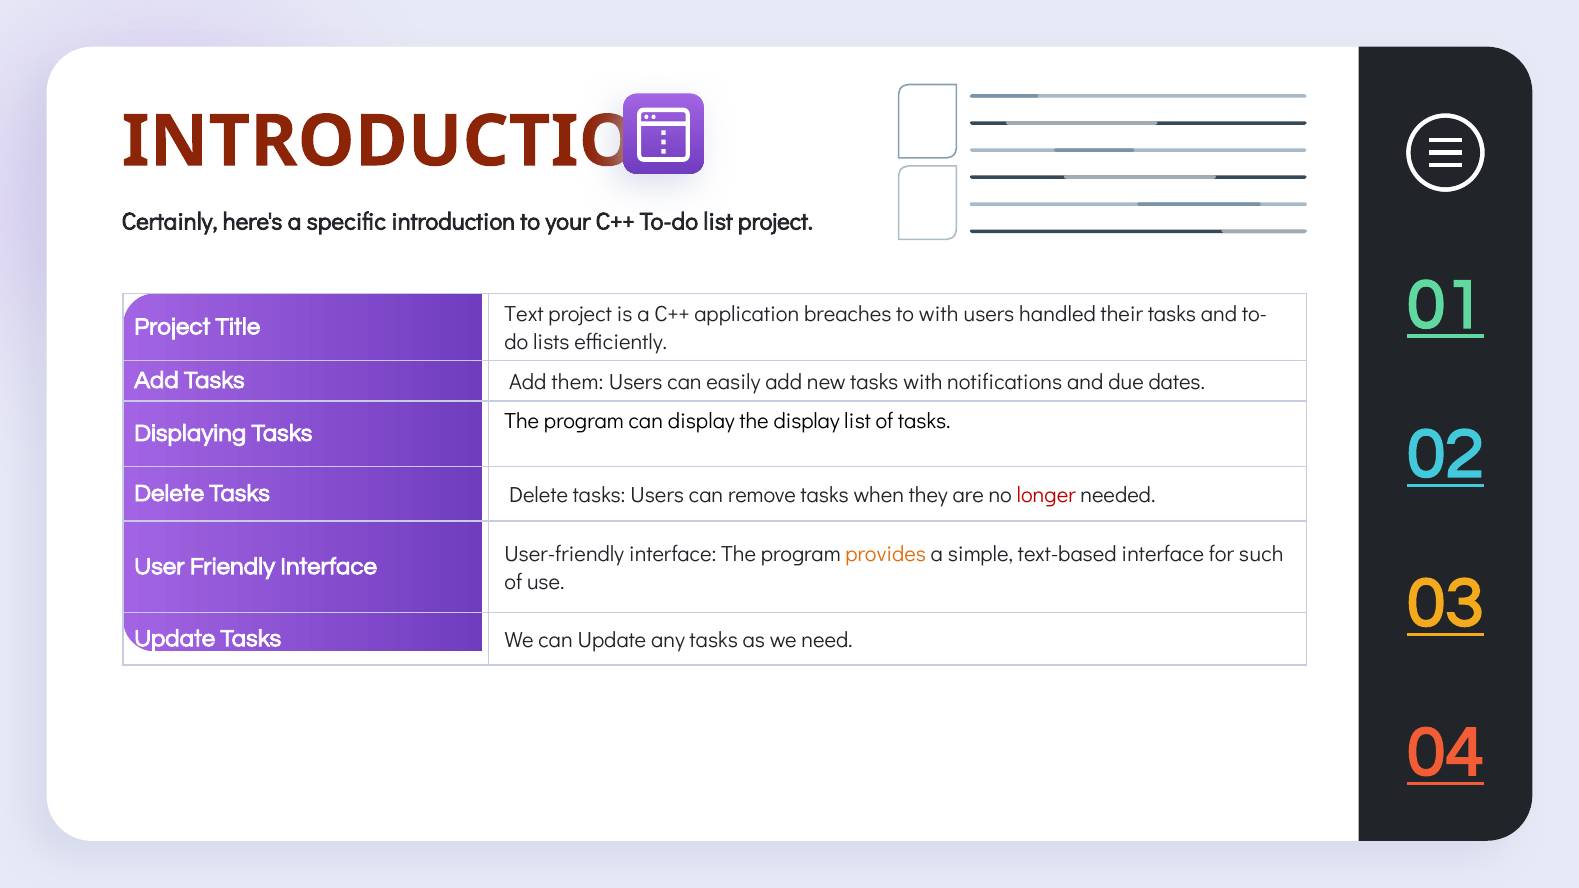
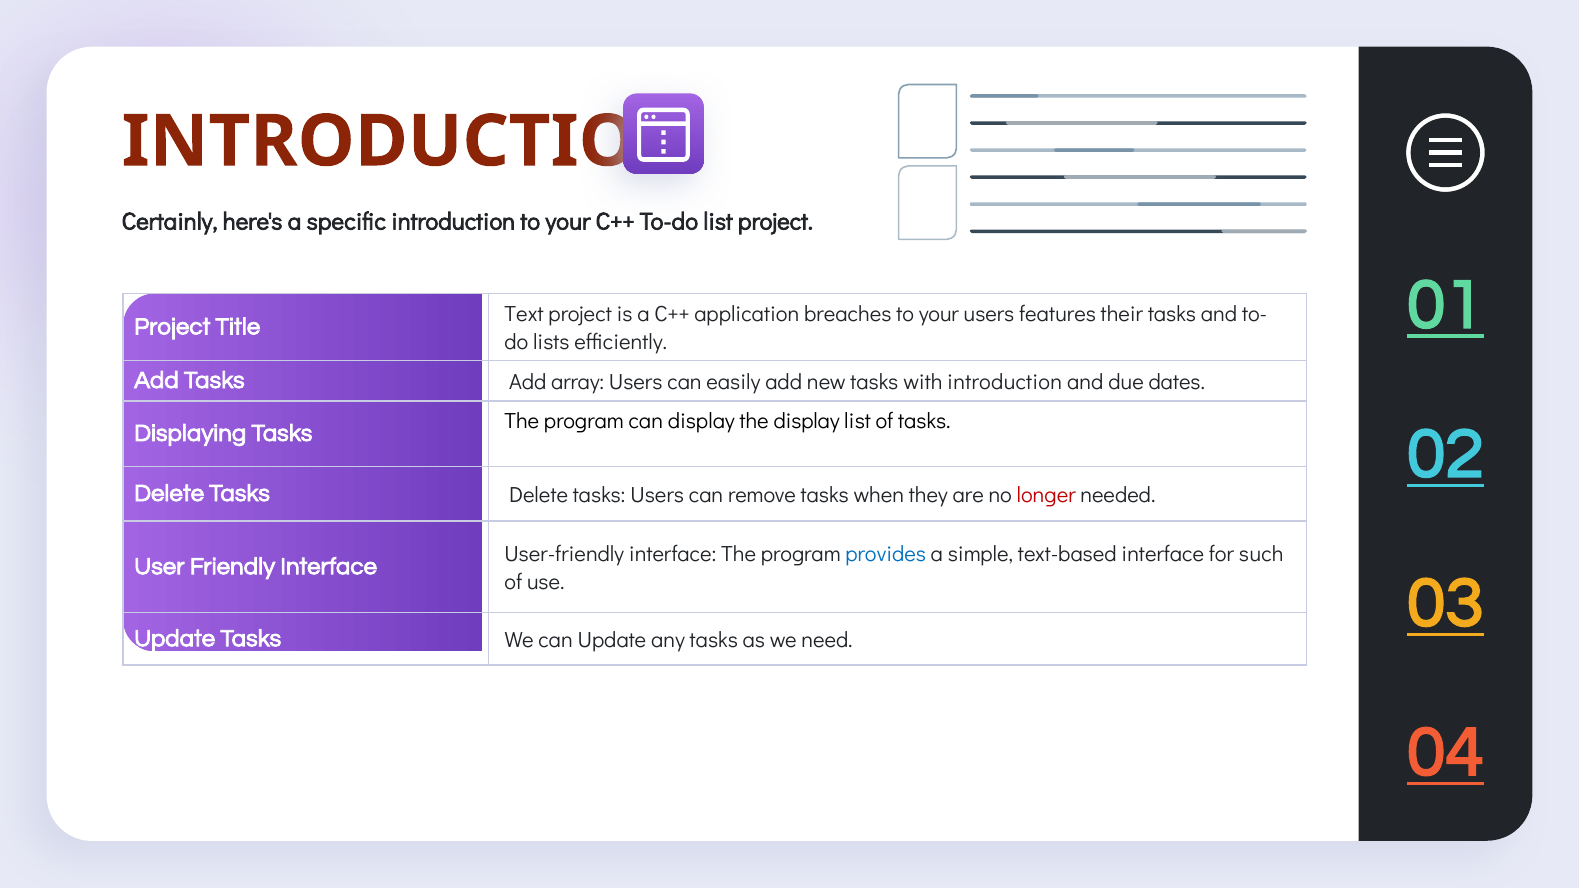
with at (939, 314): with -> your
handled: handled -> features
them: them -> array
with notifications: notifications -> introduction
provides colour: orange -> blue
